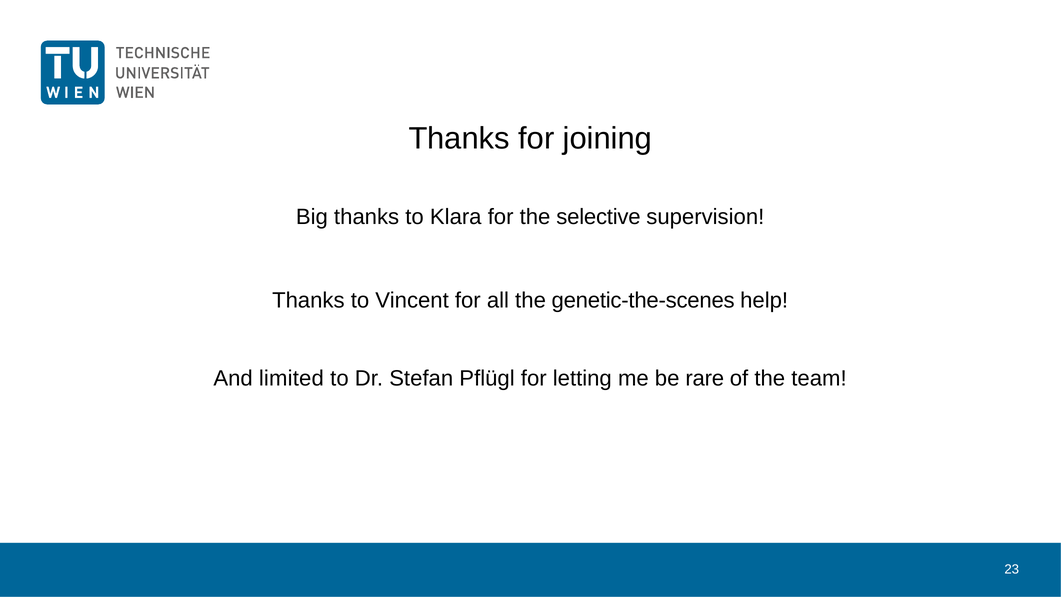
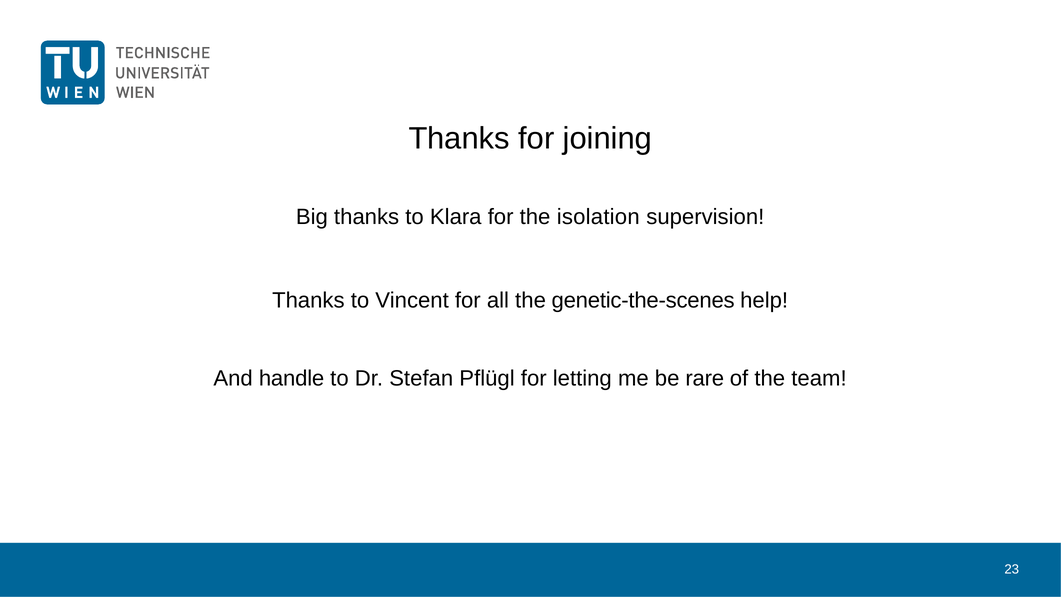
selective: selective -> isolation
limited: limited -> handle
